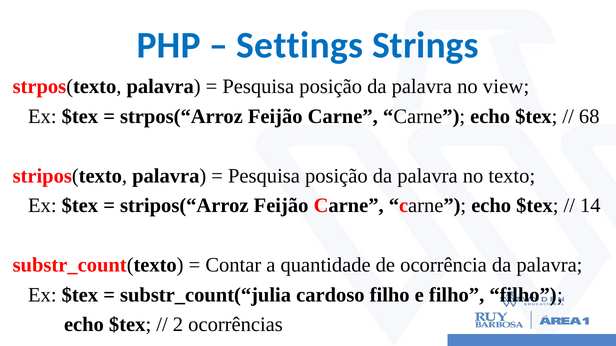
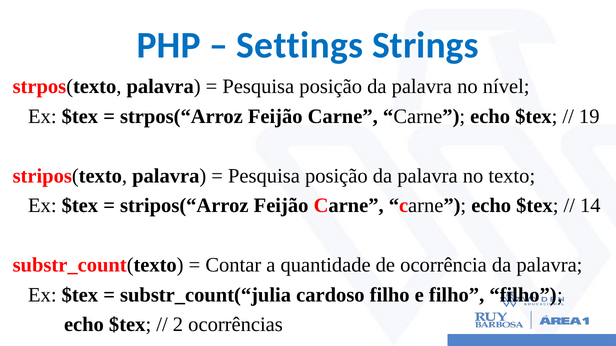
view: view -> nível
68: 68 -> 19
